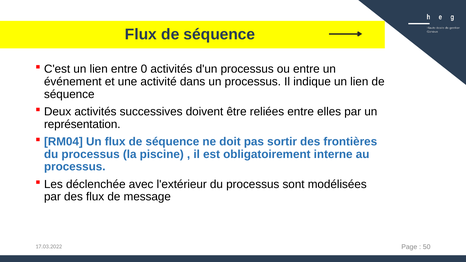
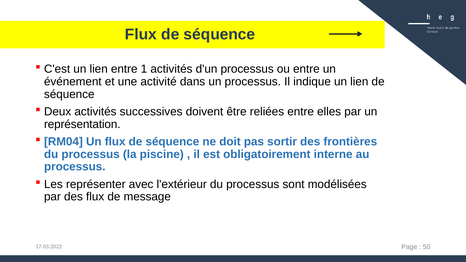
0: 0 -> 1
déclenchée: déclenchée -> représenter
